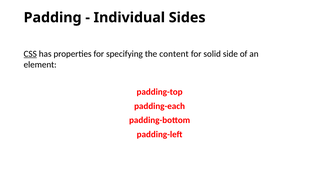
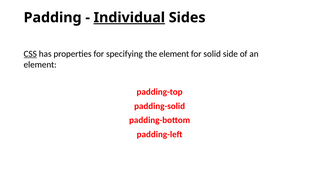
Individual underline: none -> present
the content: content -> element
padding-each: padding-each -> padding-solid
